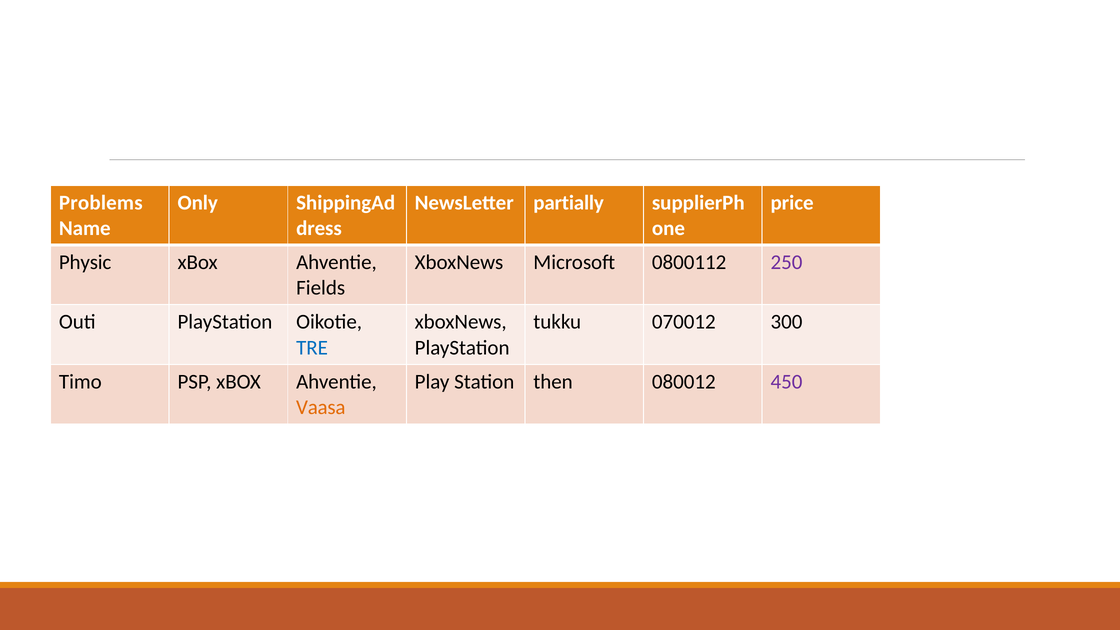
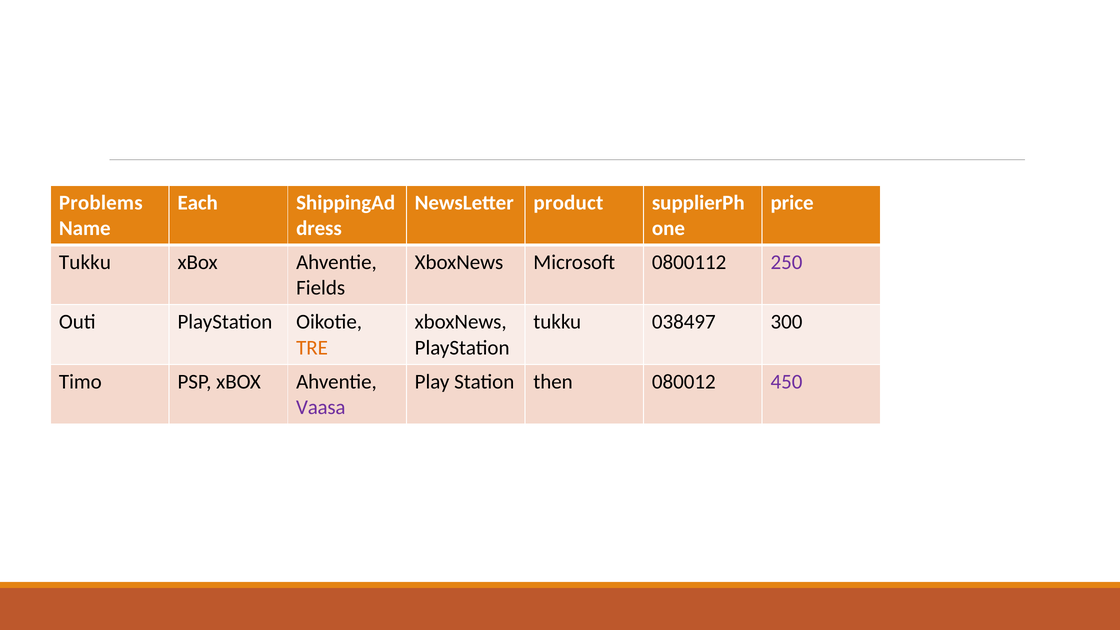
Only: Only -> Each
partially: partially -> product
Physic at (85, 262): Physic -> Tukku
070012: 070012 -> 038497
TRE colour: blue -> orange
Vaasa colour: orange -> purple
